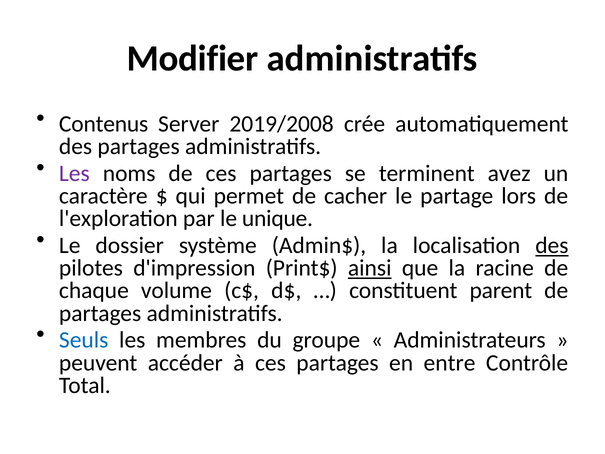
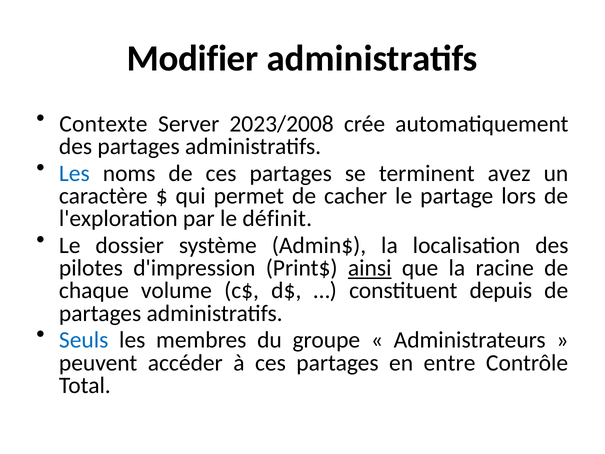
Contenus: Contenus -> Contexte
2019/2008: 2019/2008 -> 2023/2008
Les at (74, 173) colour: purple -> blue
unique: unique -> définit
des at (552, 245) underline: present -> none
parent: parent -> depuis
